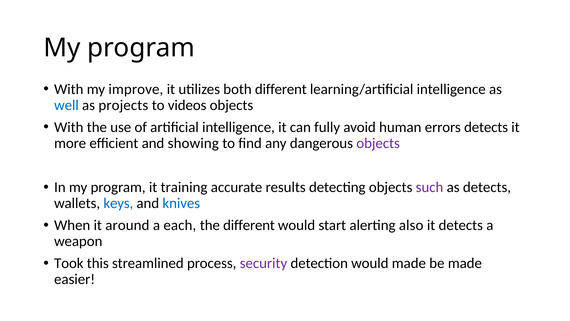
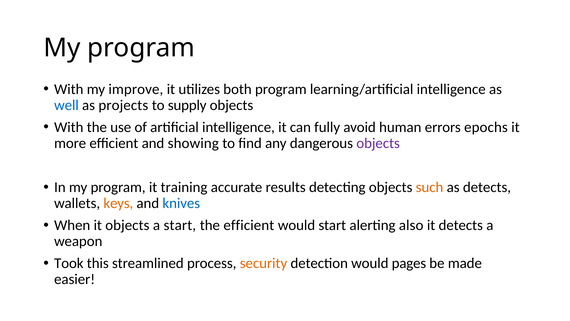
both different: different -> program
videos: videos -> supply
errors detects: detects -> epochs
such colour: purple -> orange
keys colour: blue -> orange
it around: around -> objects
a each: each -> start
the different: different -> efficient
security colour: purple -> orange
would made: made -> pages
